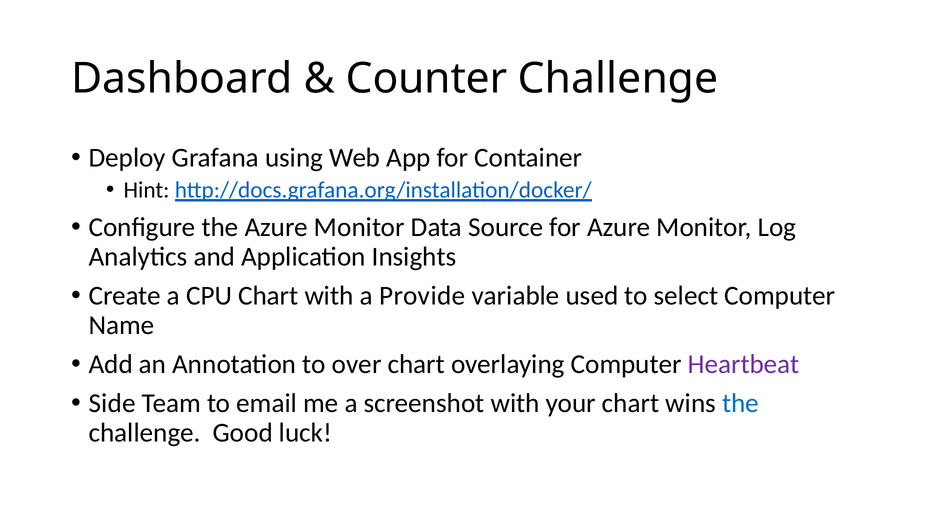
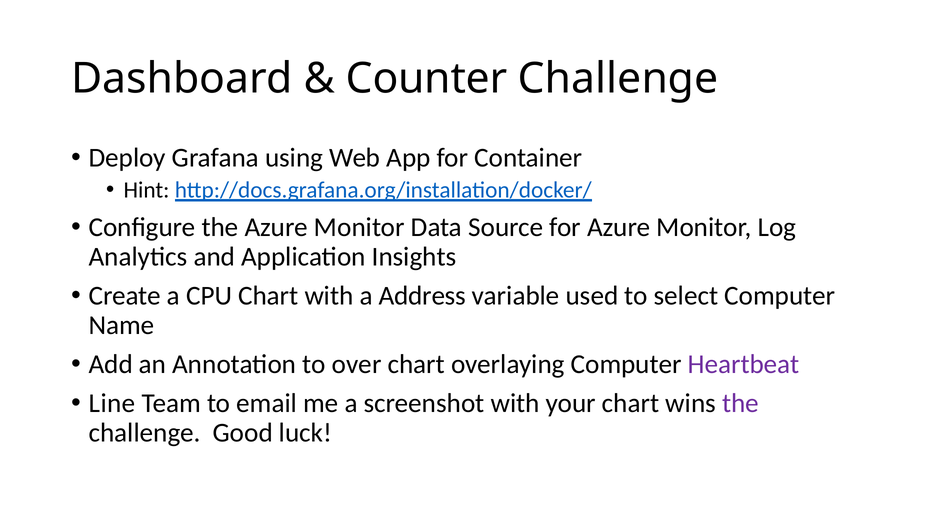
Provide: Provide -> Address
Side: Side -> Line
the at (740, 403) colour: blue -> purple
